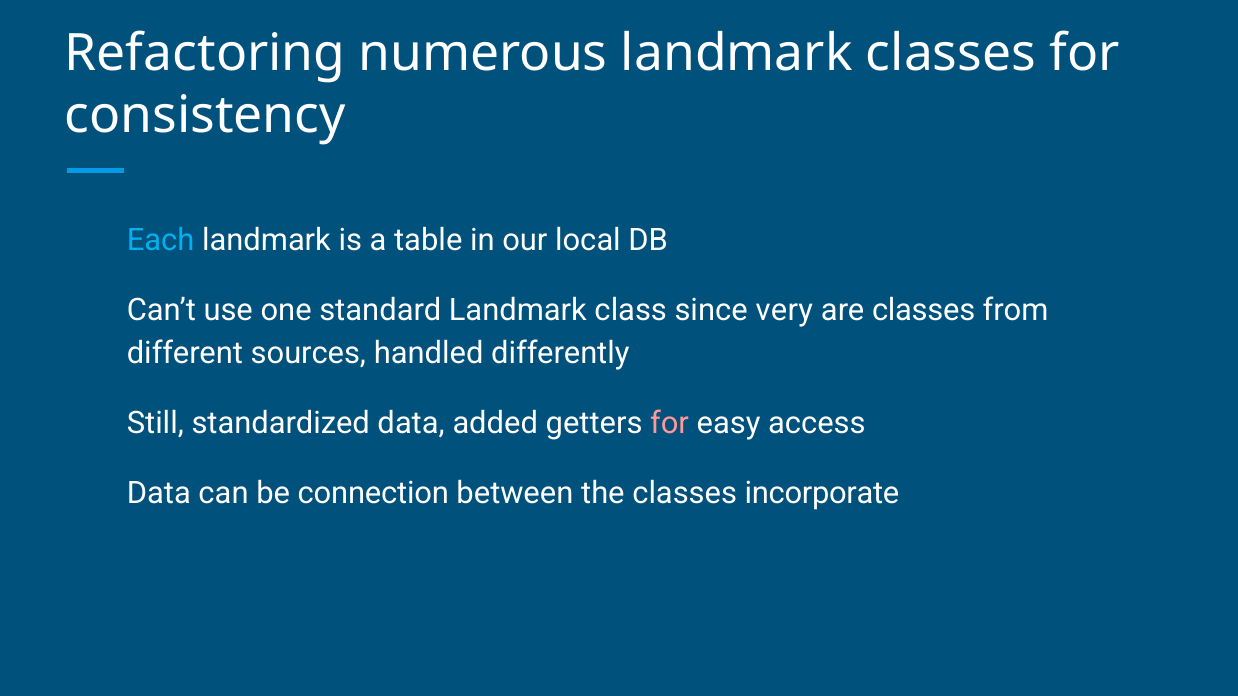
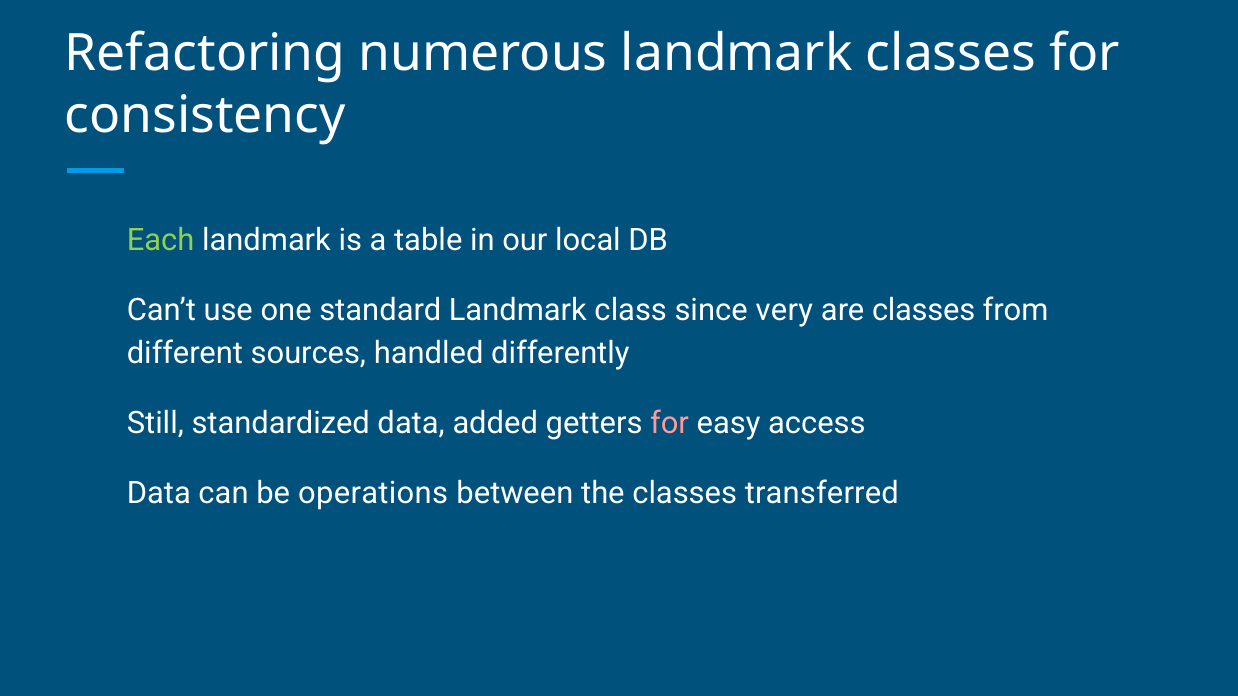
Each colour: light blue -> light green
connection: connection -> operations
incorporate: incorporate -> transferred
